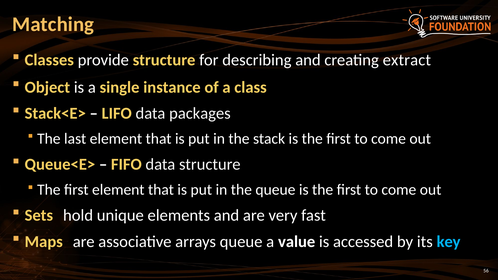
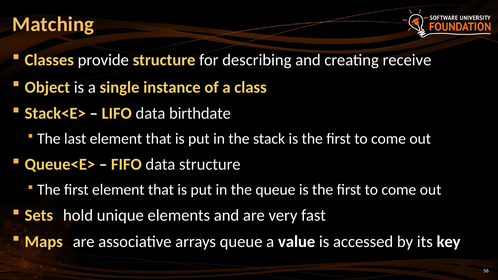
extract: extract -> receive
packages: packages -> birthdate
key colour: light blue -> white
